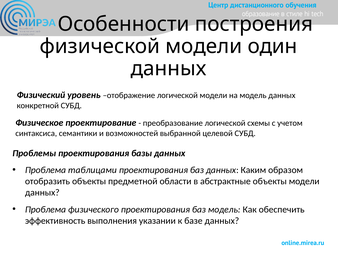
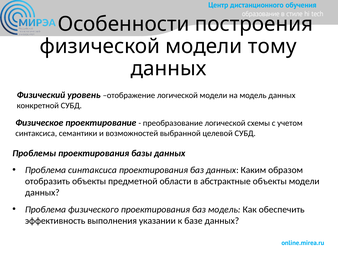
один: один -> тому
Проблема таблицами: таблицами -> синтаксиса
